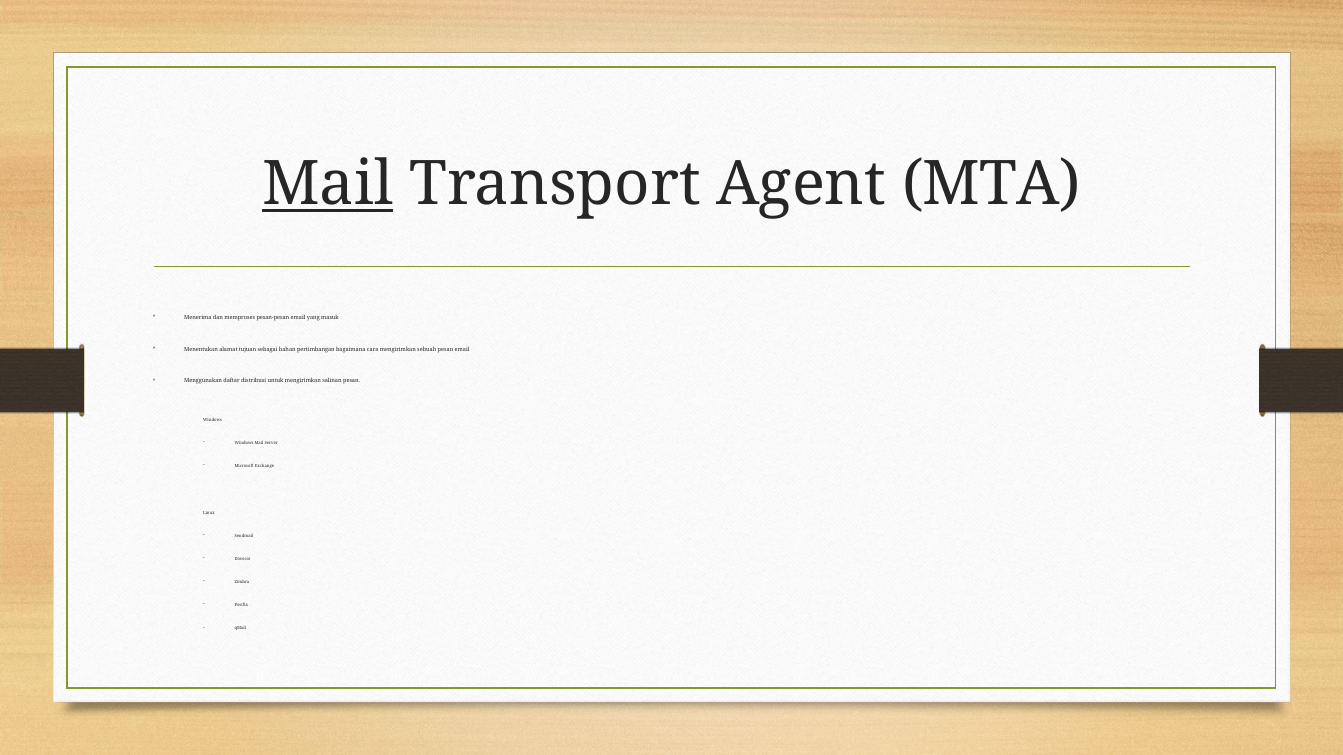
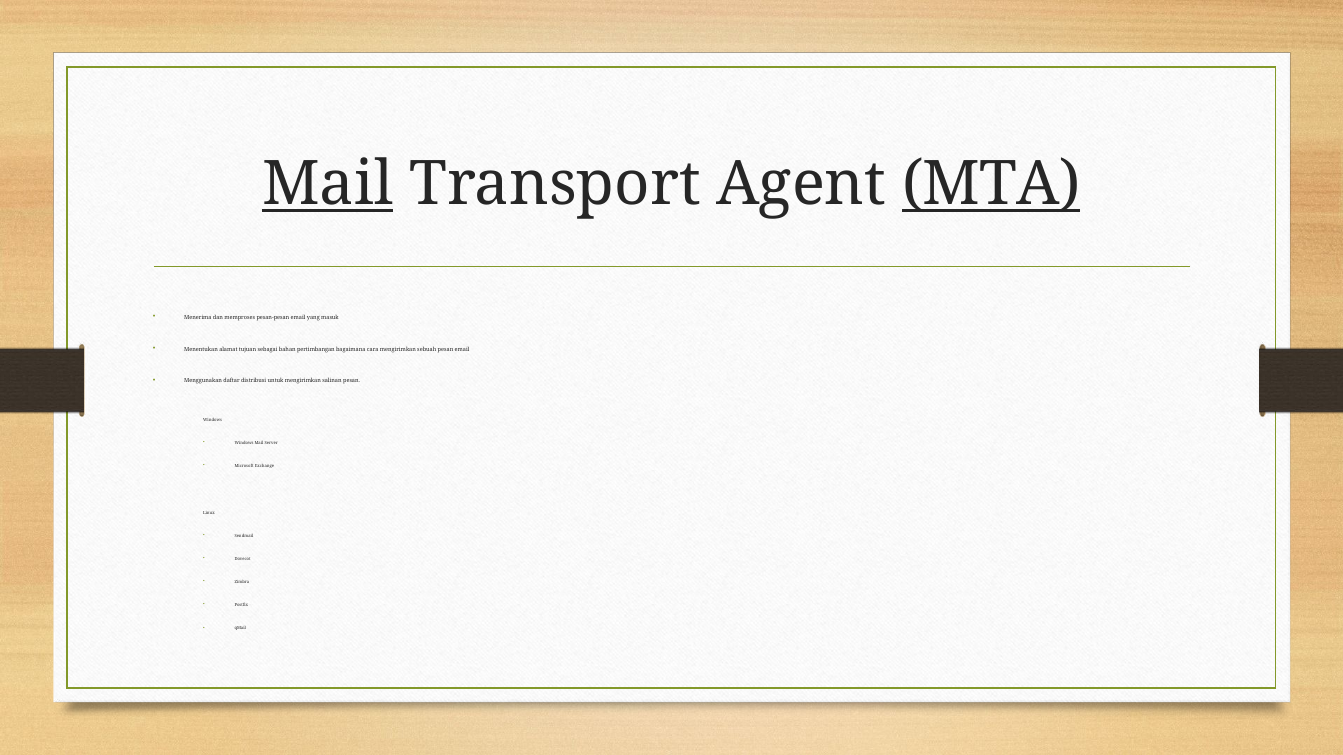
MTA underline: none -> present
